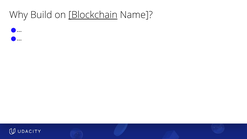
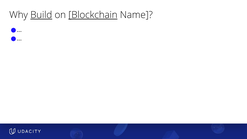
Build underline: none -> present
